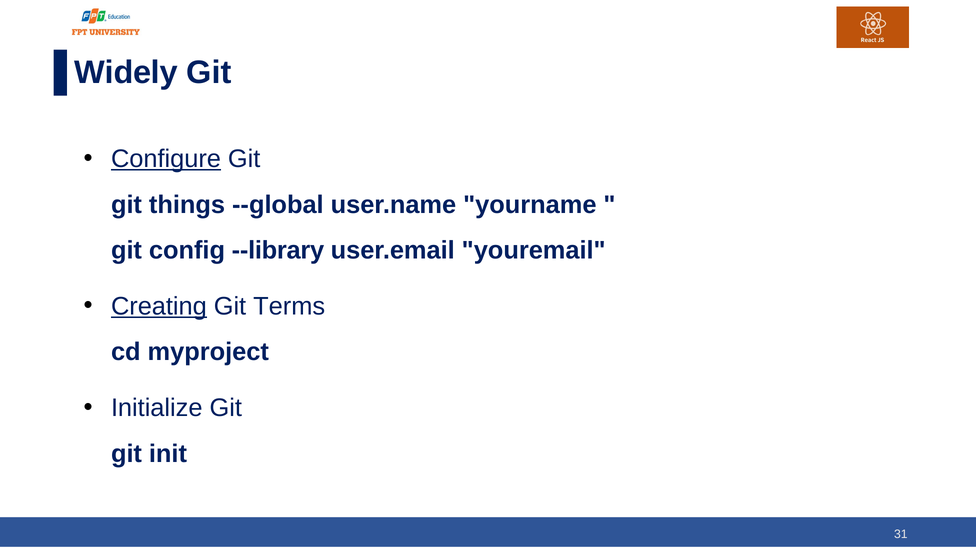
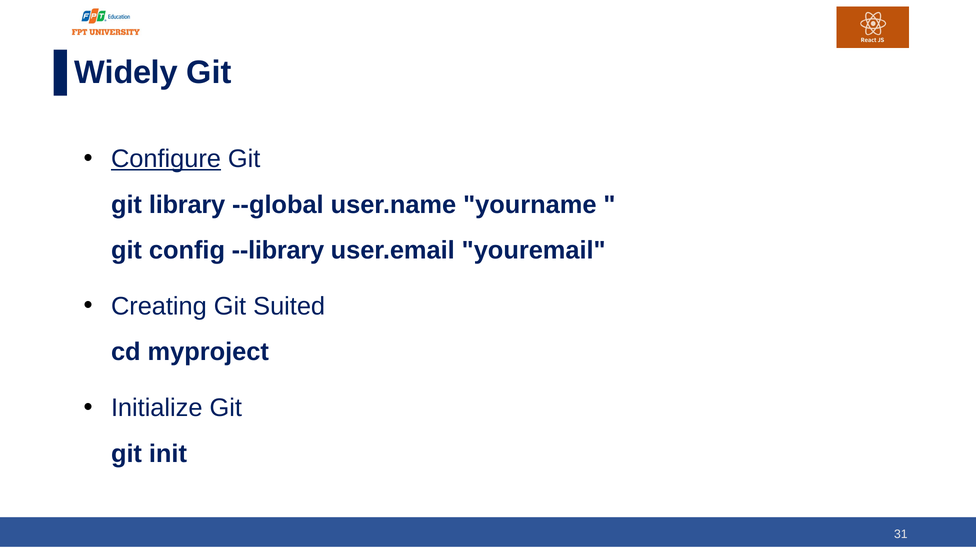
things: things -> library
Creating underline: present -> none
Terms: Terms -> Suited
